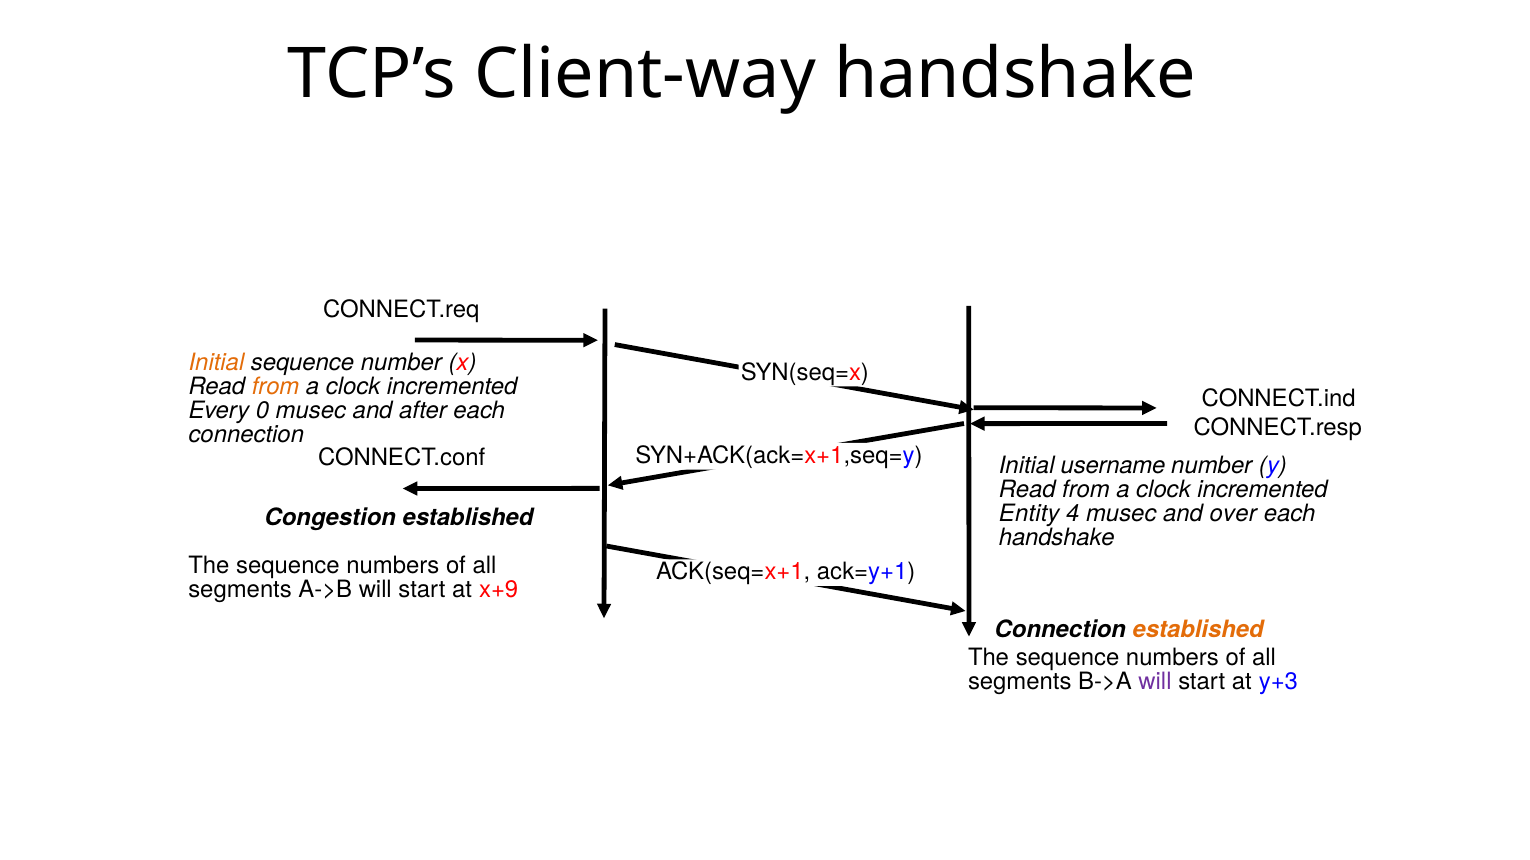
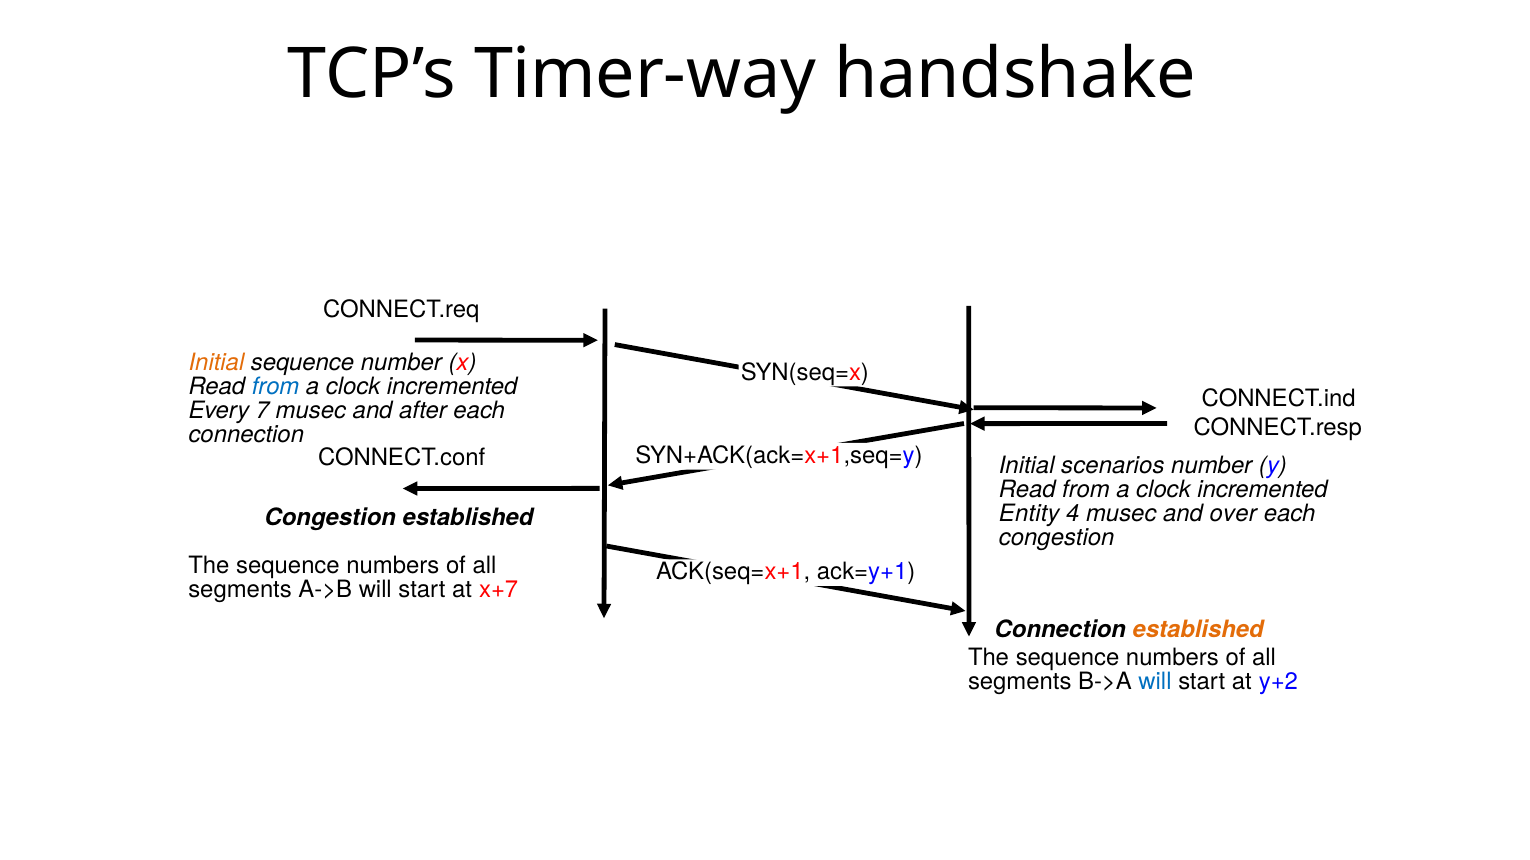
Client-way: Client-way -> Timer-way
from at (276, 387) colour: orange -> blue
0: 0 -> 7
username: username -> scenarios
handshake at (1057, 538): handshake -> congestion
x+9: x+9 -> x+7
will at (1155, 682) colour: purple -> blue
y+3: y+3 -> y+2
